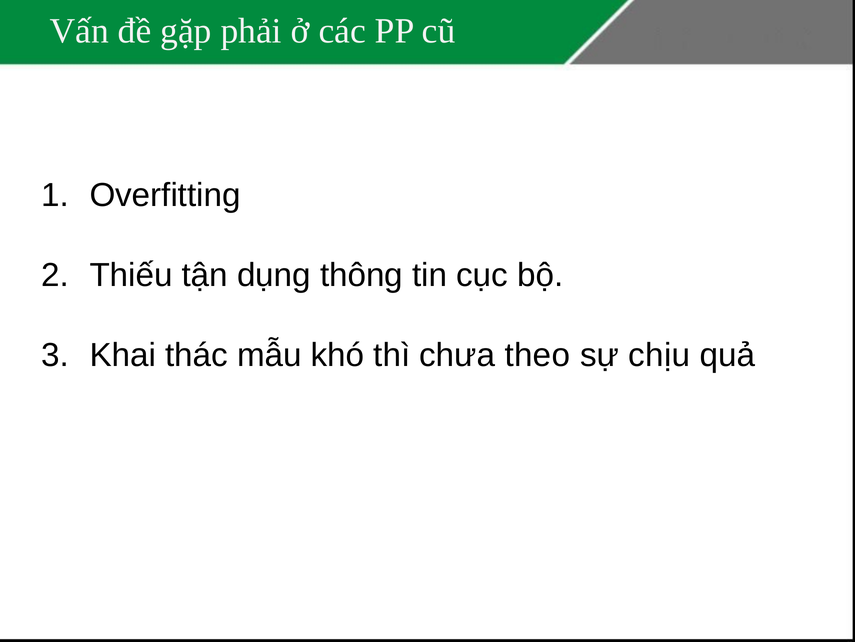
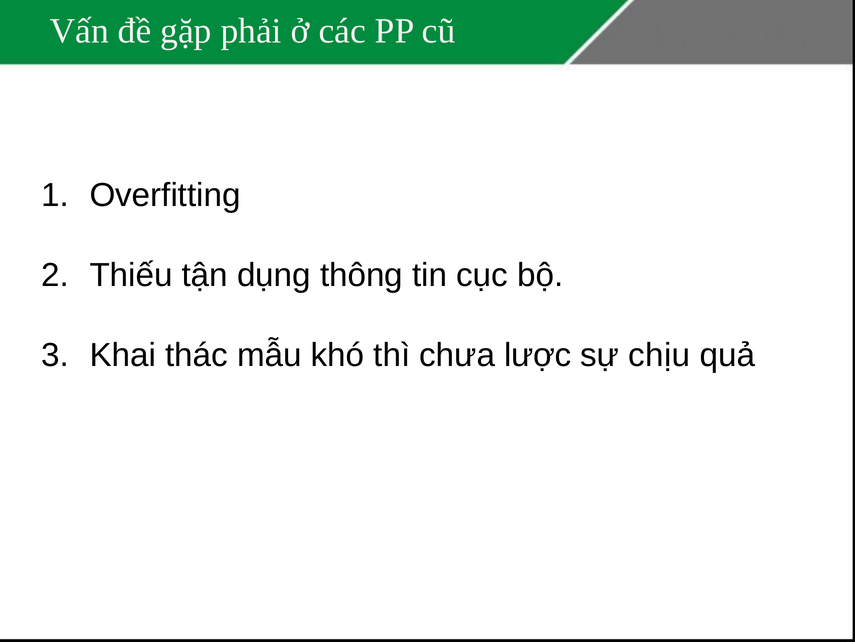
theo: theo -> lược
